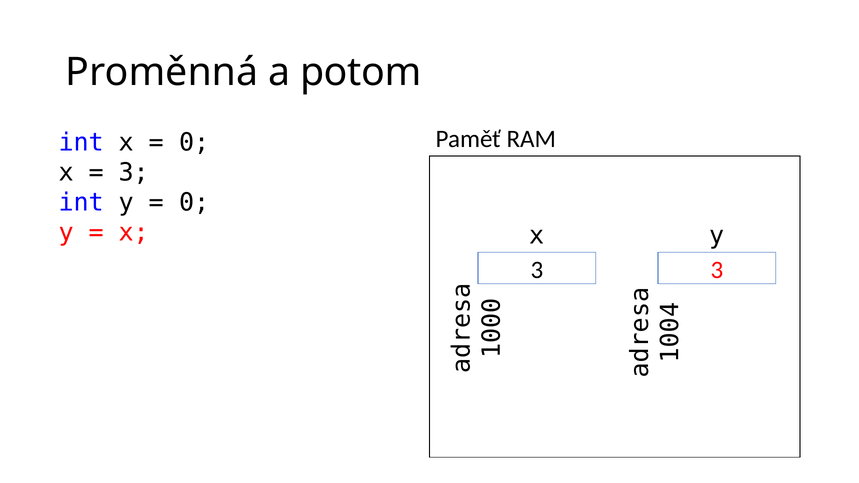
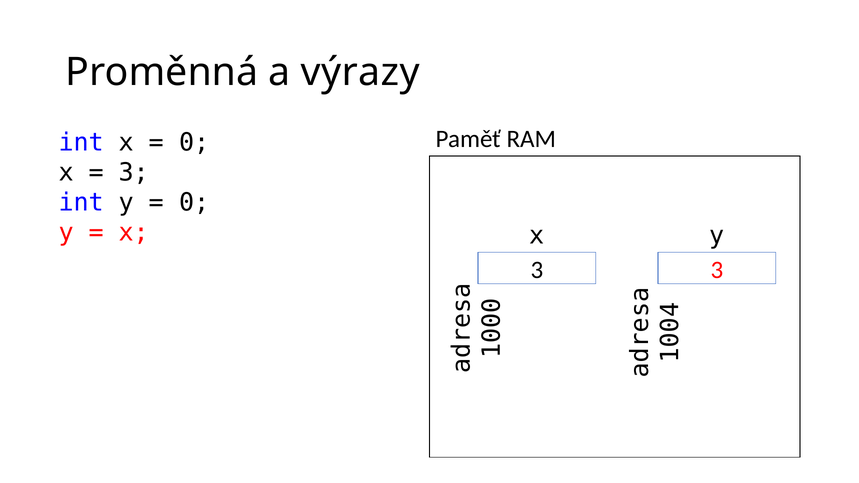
potom: potom -> výrazy
